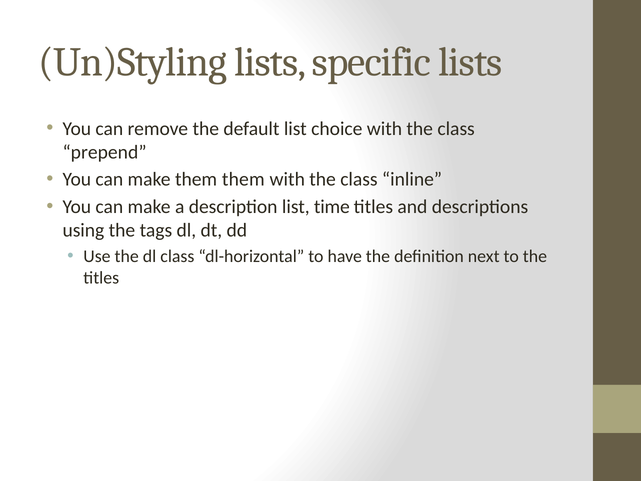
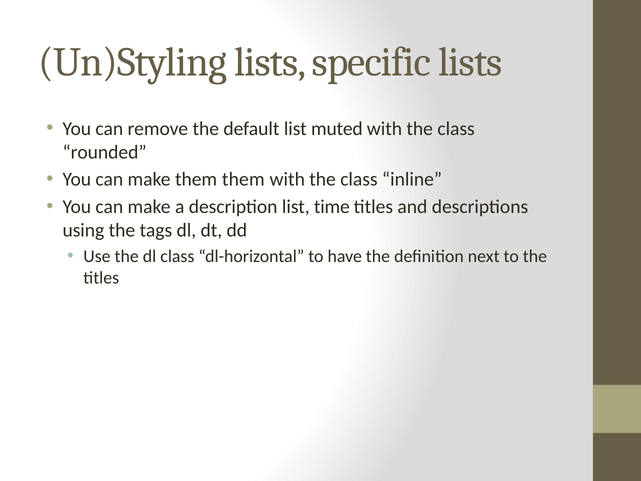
choice: choice -> muted
prepend: prepend -> rounded
